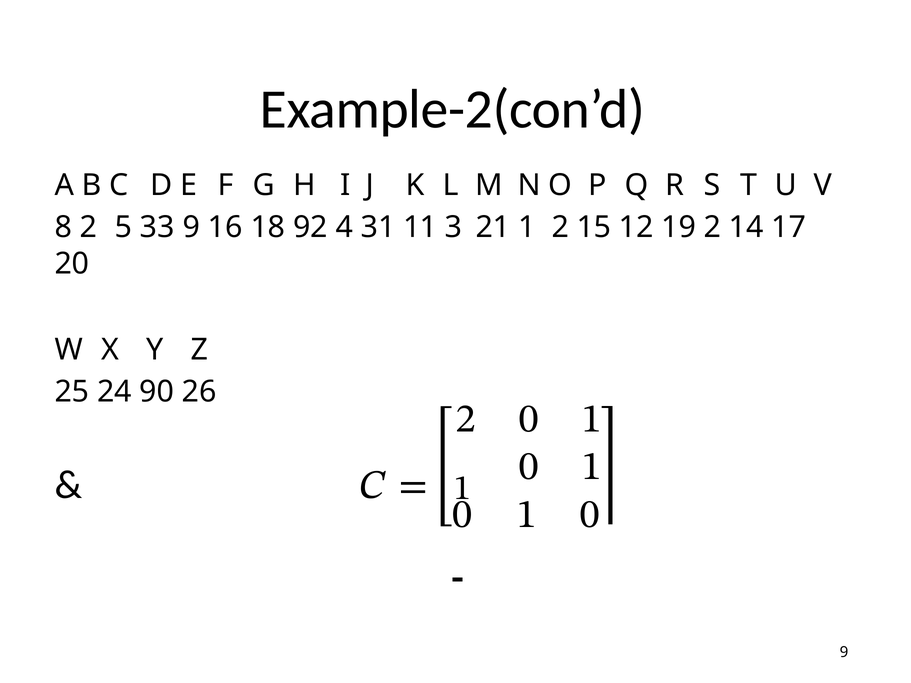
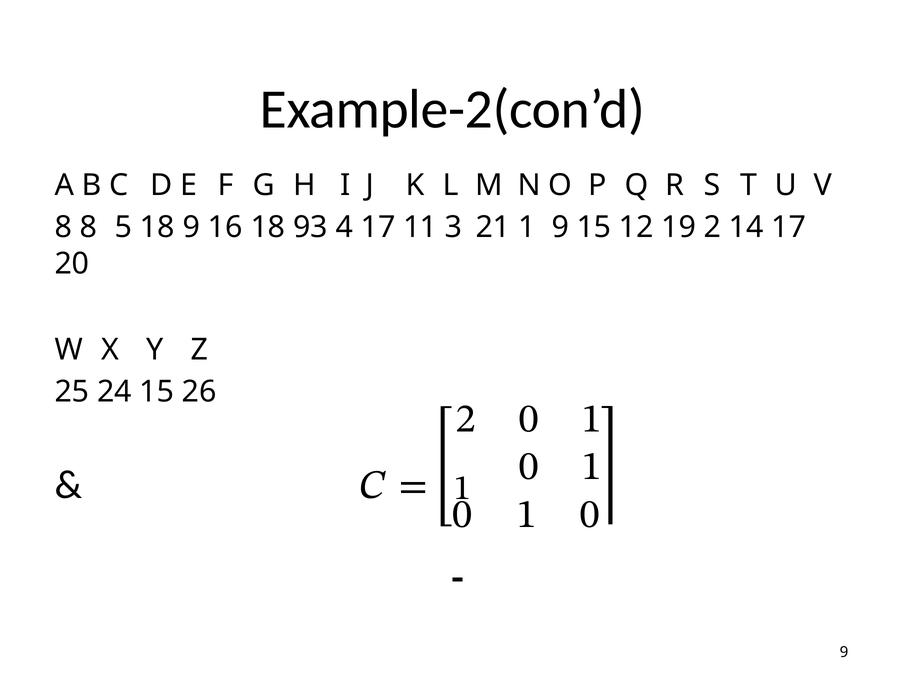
8 2: 2 -> 8
5 33: 33 -> 18
92: 92 -> 93
4 31: 31 -> 17
21 1 2: 2 -> 9
24 90: 90 -> 15
